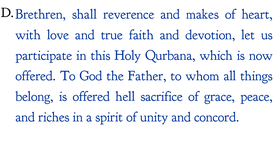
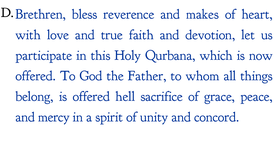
shall: shall -> bless
riches: riches -> mercy
